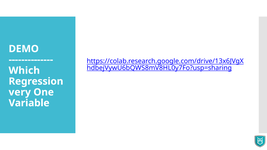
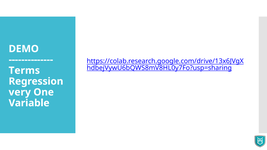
Which: Which -> Terms
